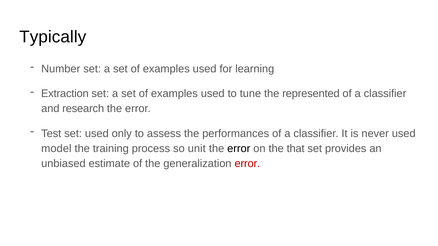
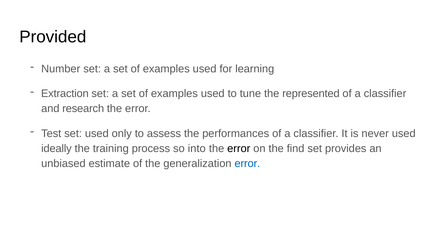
Typically: Typically -> Provided
model: model -> ideally
unit: unit -> into
that: that -> find
error at (247, 164) colour: red -> blue
